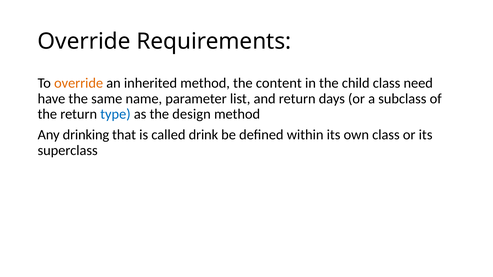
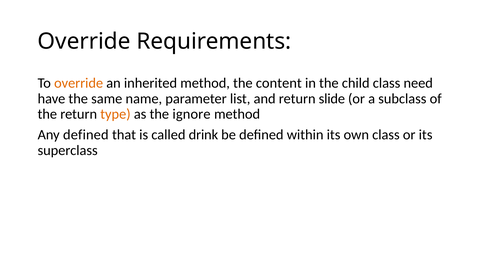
days: days -> slide
type colour: blue -> orange
design: design -> ignore
Any drinking: drinking -> defined
